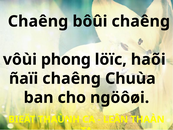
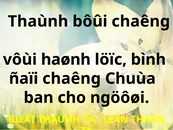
Chaêng at (38, 21): Chaêng -> Thaùnh
phong: phong -> haønh
haõi: haõi -> bình
